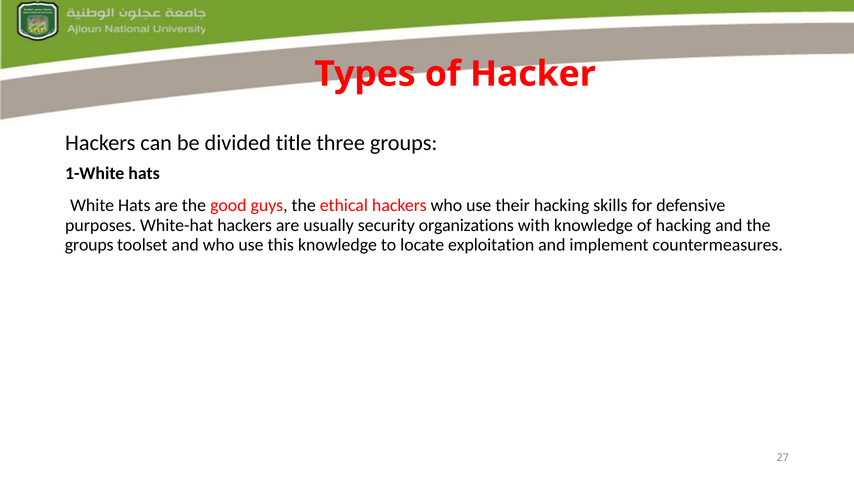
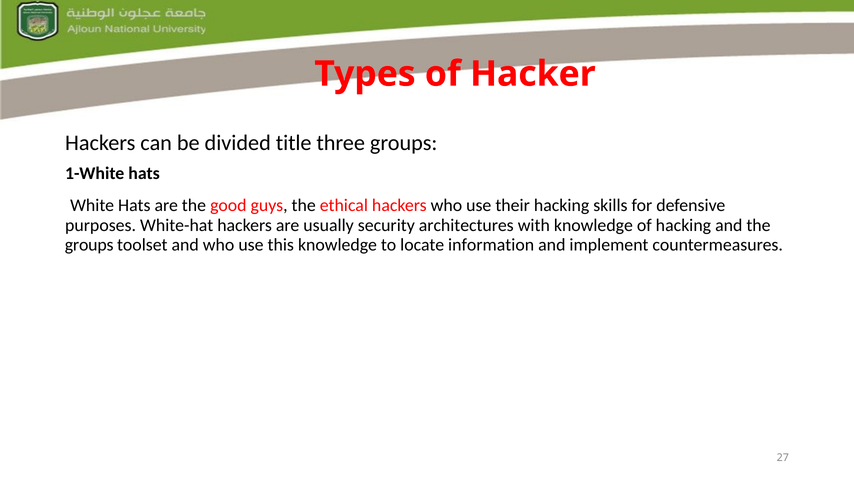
organizations: organizations -> architectures
exploitation: exploitation -> information
